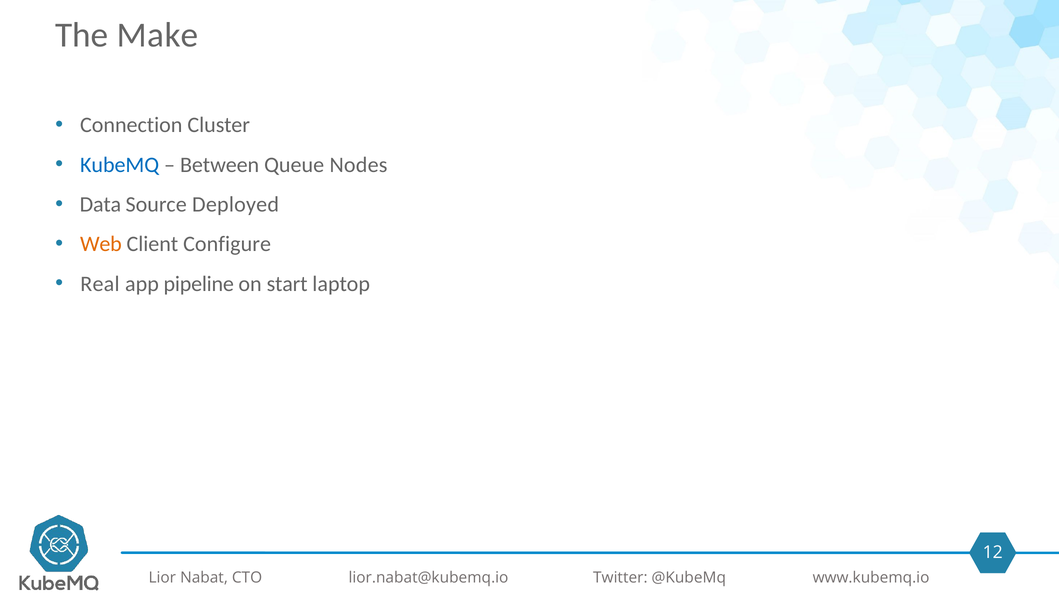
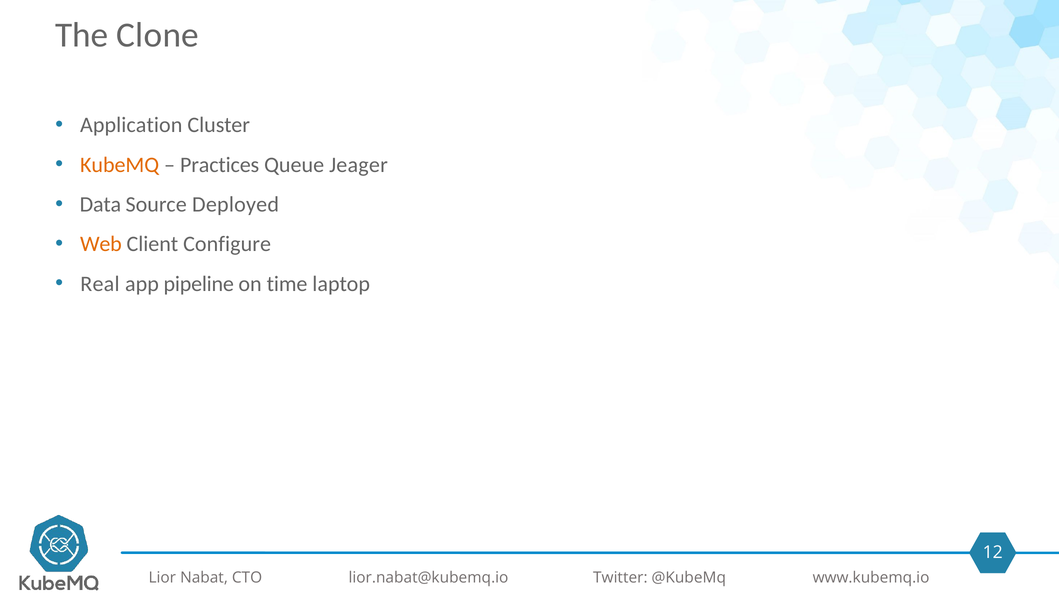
Make: Make -> Clone
Connection: Connection -> Application
KubeMQ colour: blue -> orange
Between: Between -> Practices
Nodes: Nodes -> Jeager
start: start -> time
